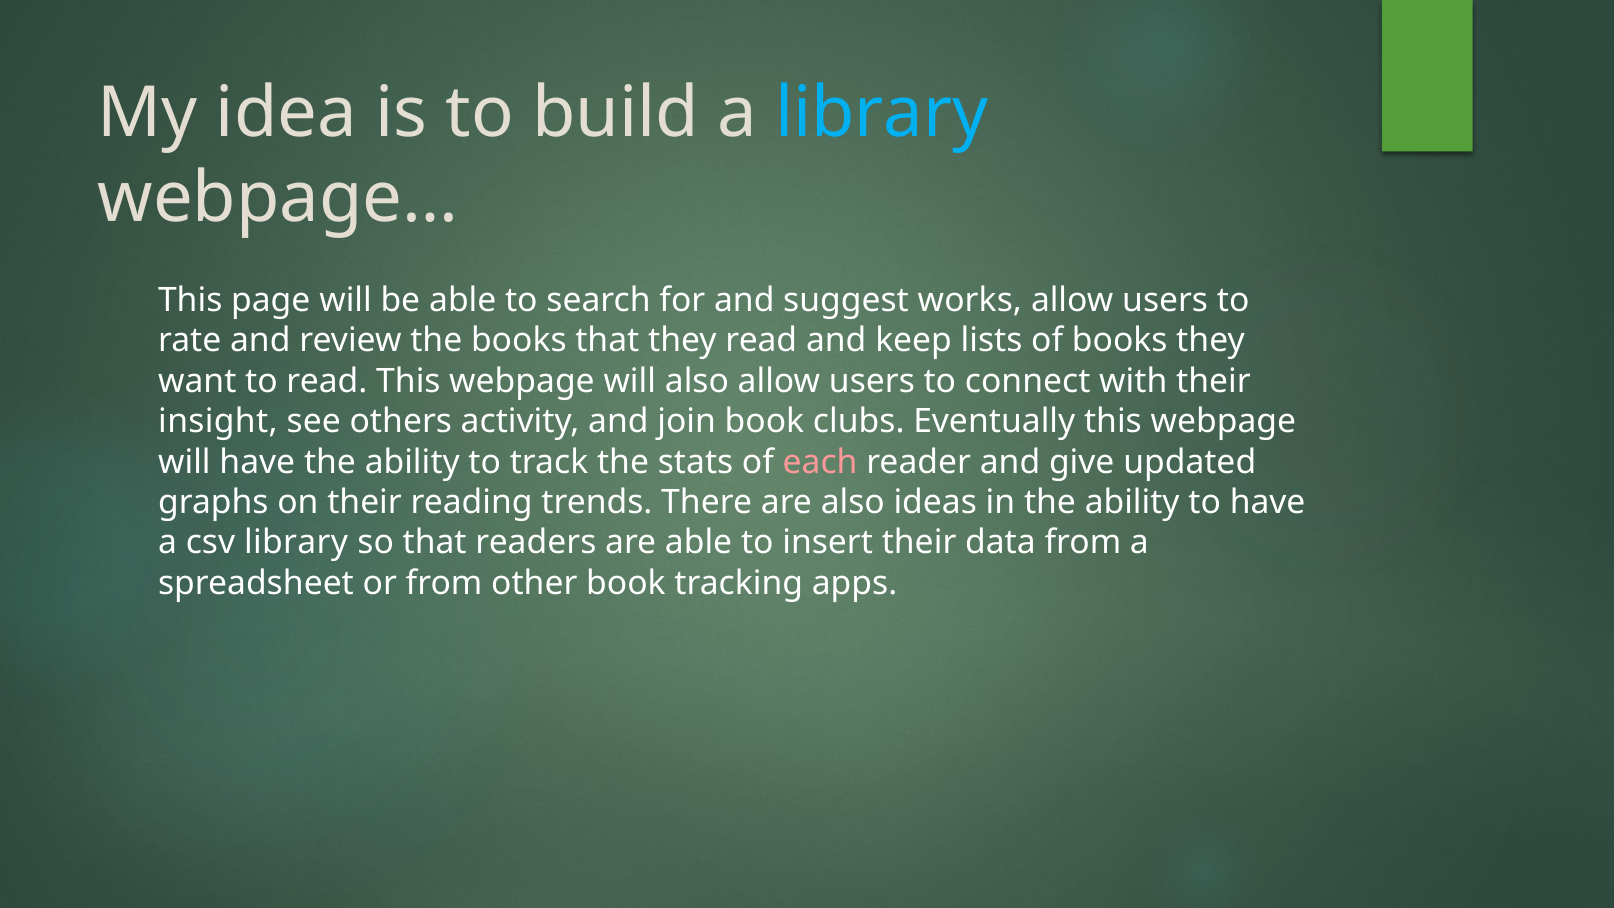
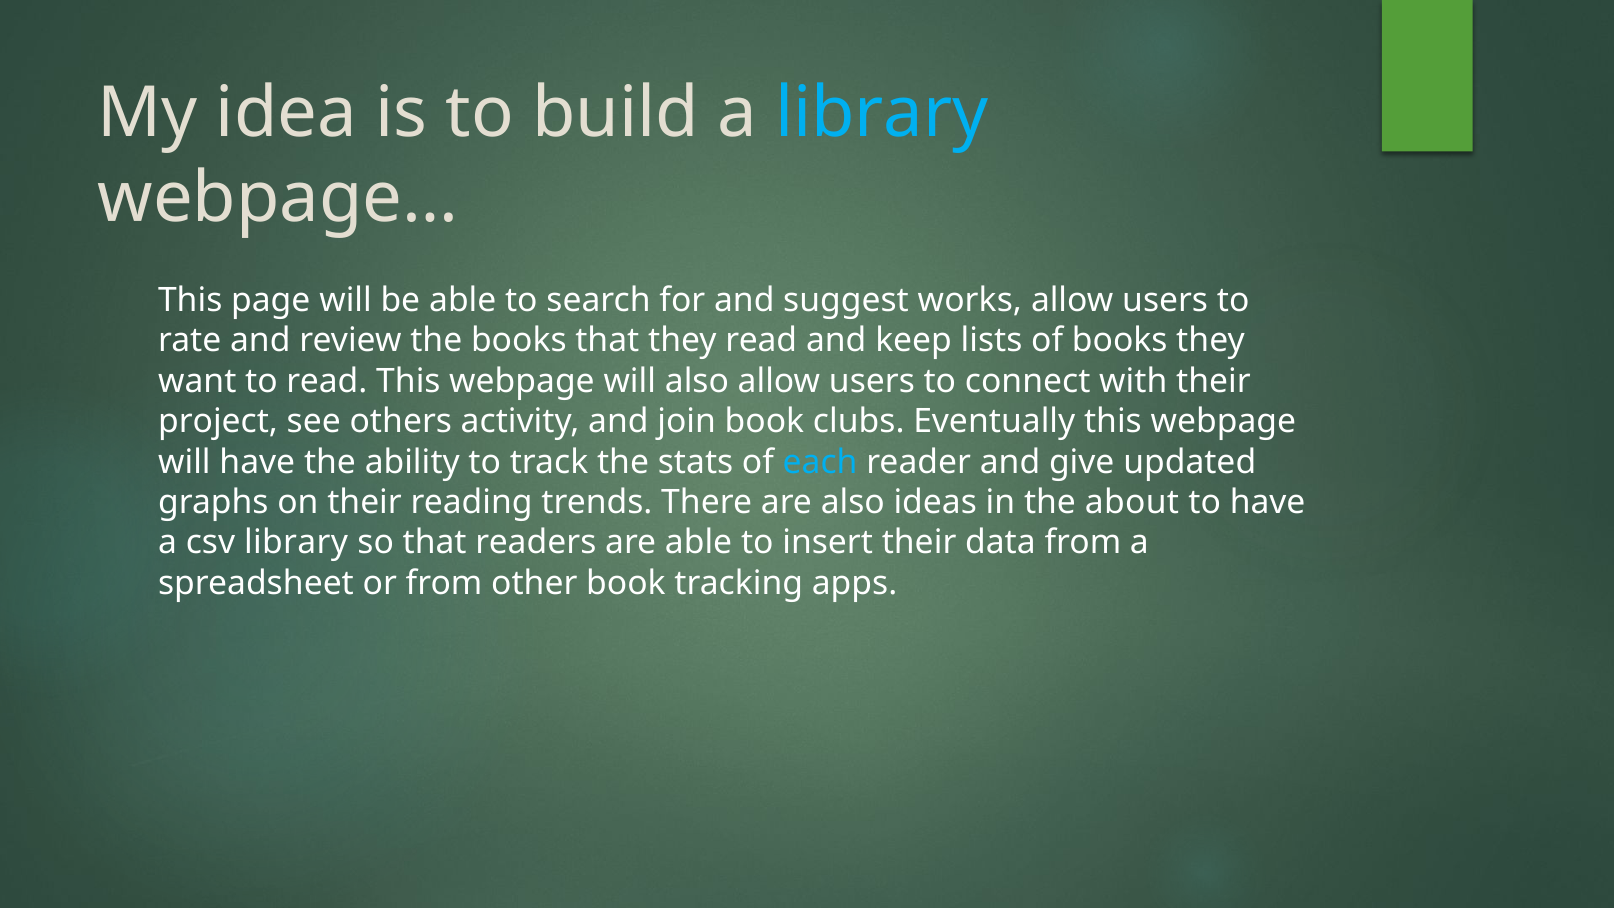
insight: insight -> project
each colour: pink -> light blue
in the ability: ability -> about
